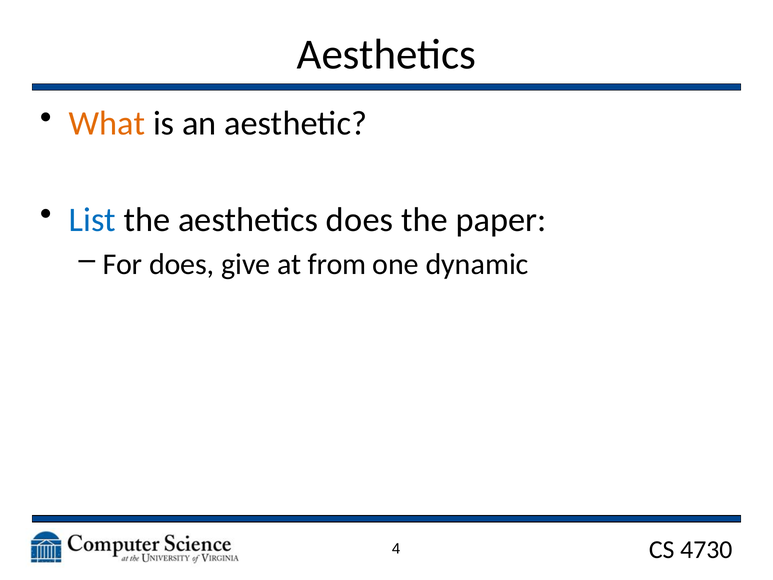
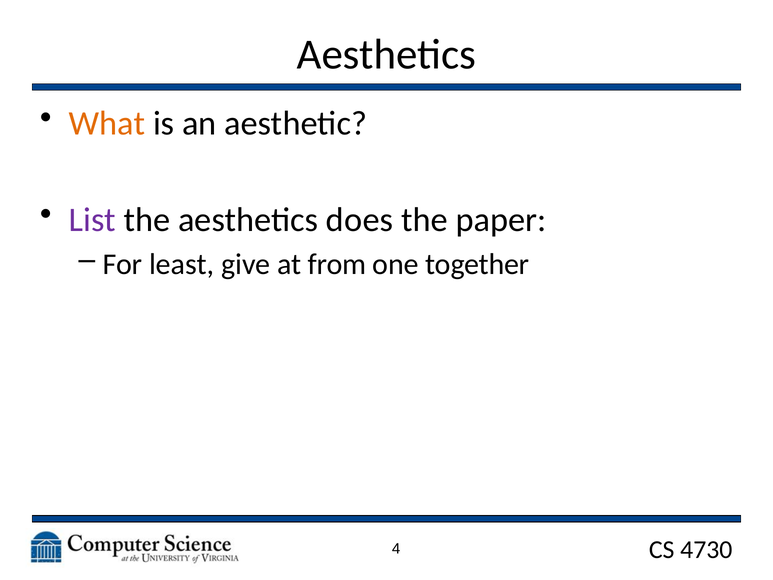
List colour: blue -> purple
For does: does -> least
dynamic: dynamic -> together
